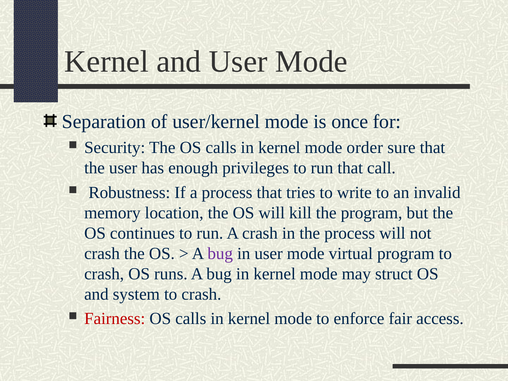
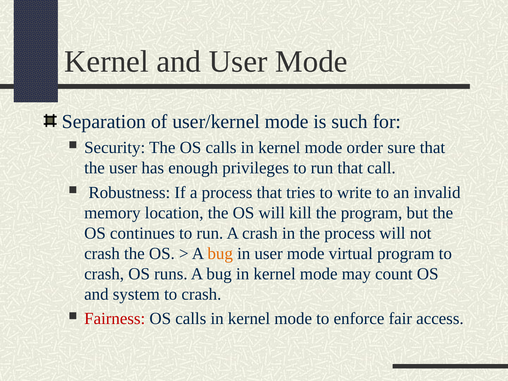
once: once -> such
bug at (220, 253) colour: purple -> orange
struct: struct -> count
